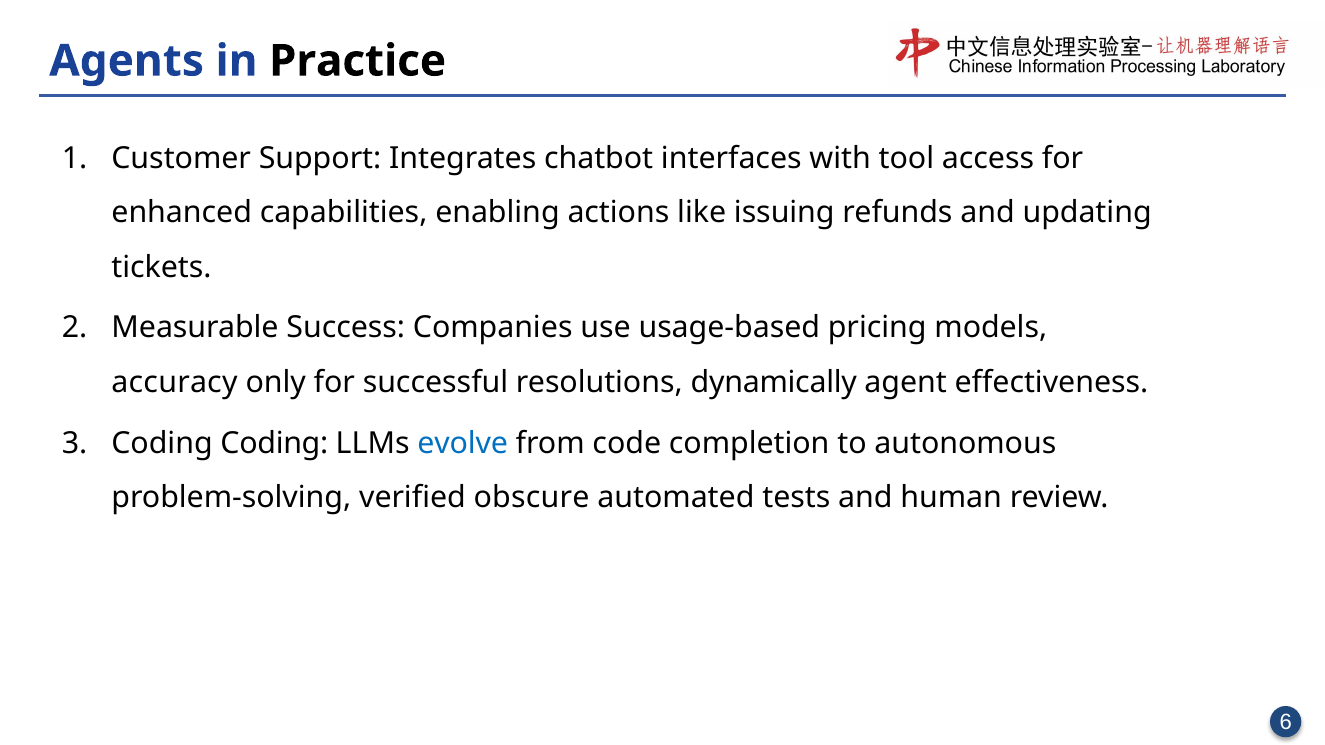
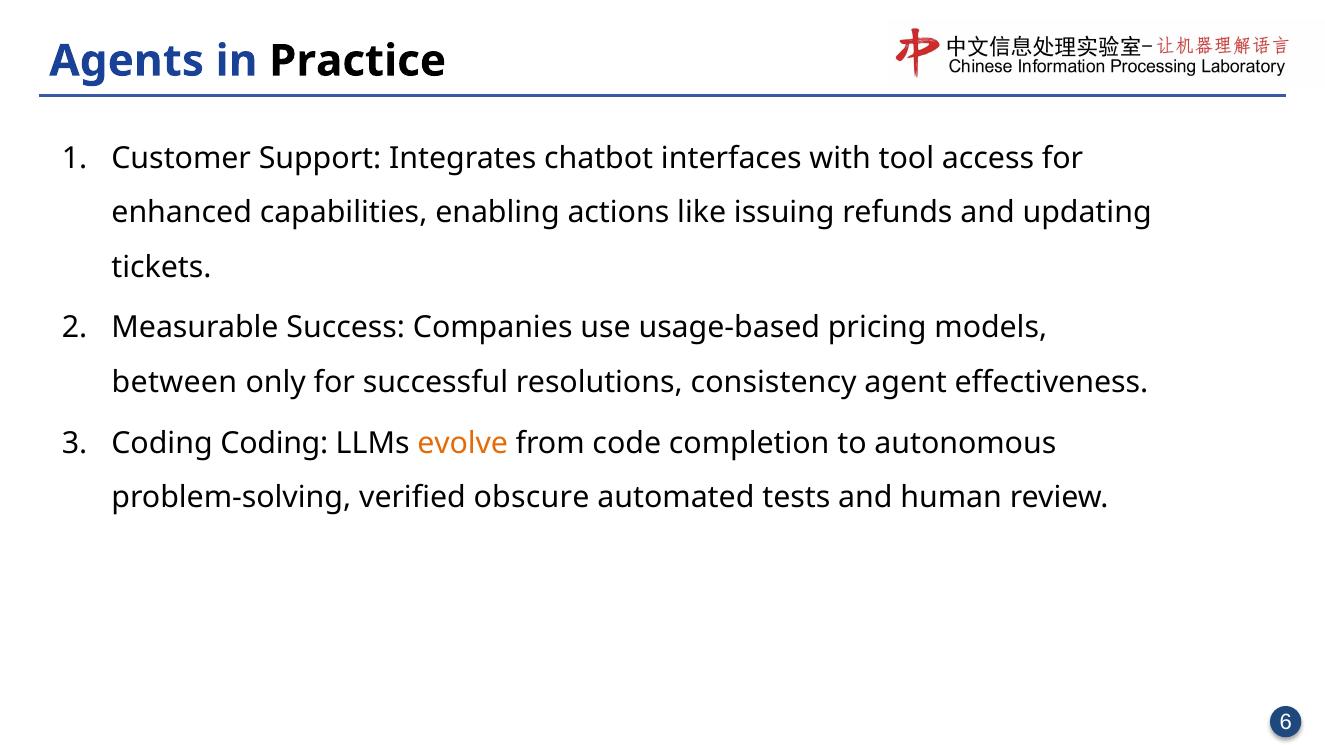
accuracy: accuracy -> between
dynamically: dynamically -> consistency
evolve colour: blue -> orange
